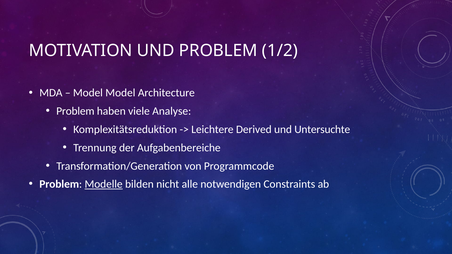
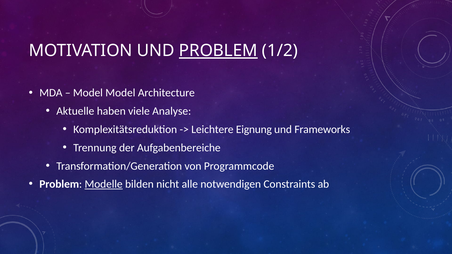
PROBLEM at (218, 51) underline: none -> present
Problem at (75, 111): Problem -> Aktuelle
Derived: Derived -> Eignung
Untersuchte: Untersuchte -> Frameworks
